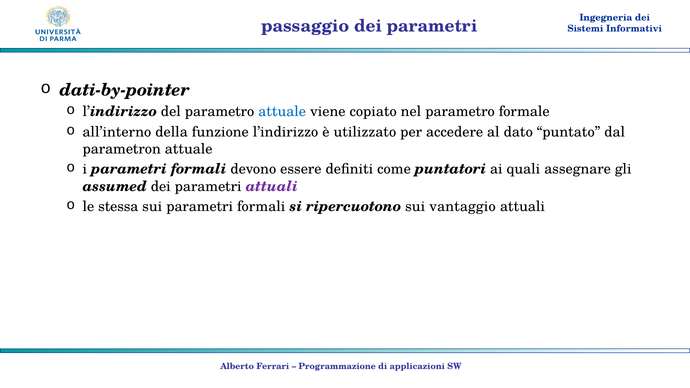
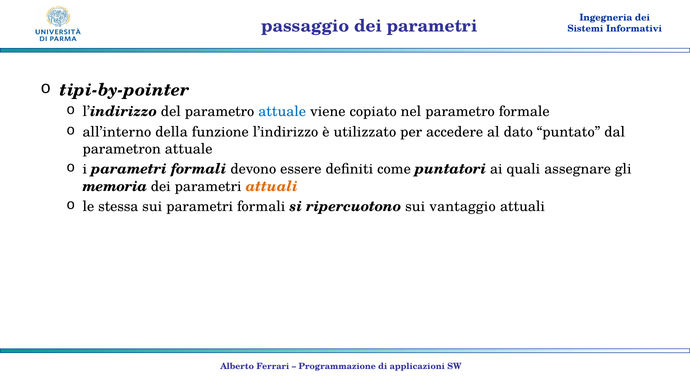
dati-by-pointer: dati-by-pointer -> tipi-by-pointer
assumed: assumed -> memoria
attuali at (272, 186) colour: purple -> orange
